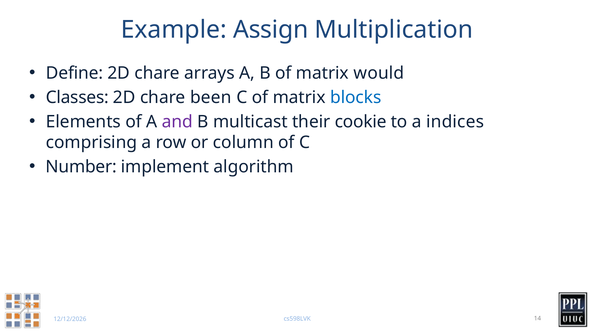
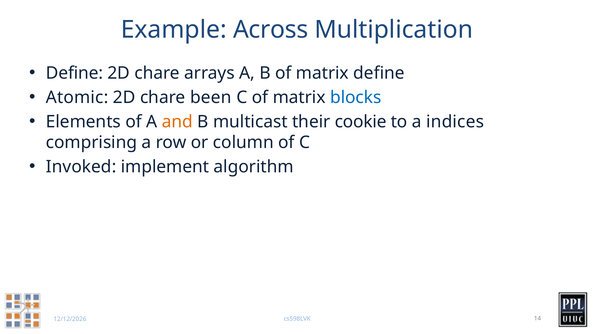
Assign: Assign -> Across
matrix would: would -> define
Classes: Classes -> Atomic
and colour: purple -> orange
Number: Number -> Invoked
